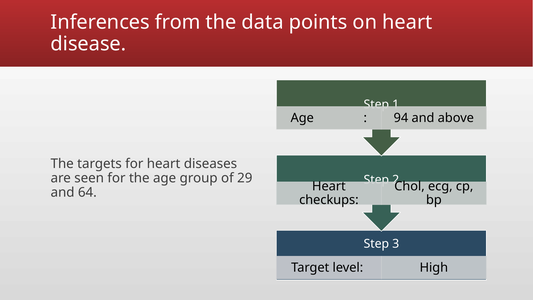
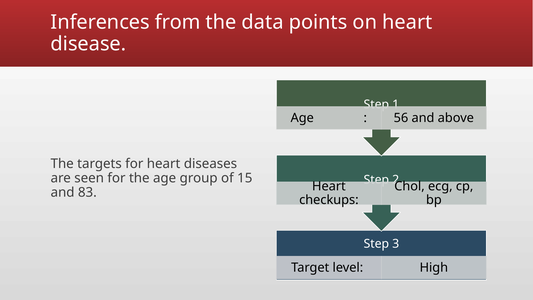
94: 94 -> 56
29: 29 -> 15
64: 64 -> 83
